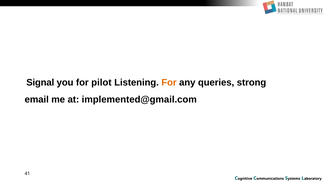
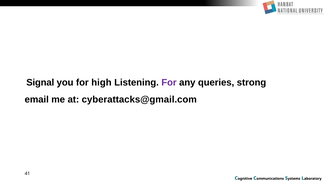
pilot: pilot -> high
For at (169, 83) colour: orange -> purple
implemented@gmail.com: implemented@gmail.com -> cyberattacks@gmail.com
